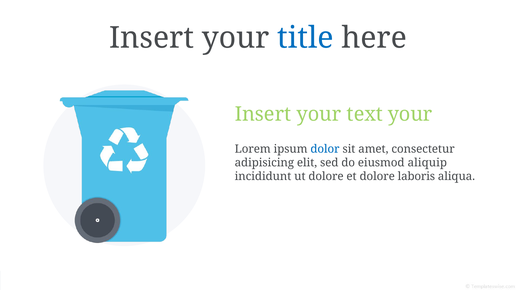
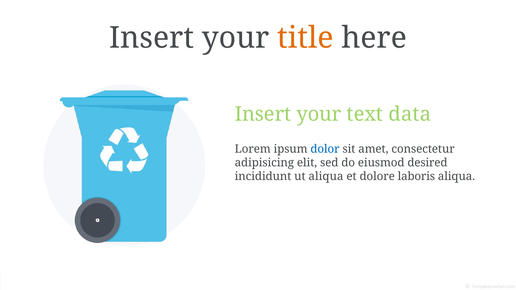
title colour: blue -> orange
text your: your -> data
aliquip: aliquip -> desired
ut dolore: dolore -> aliqua
